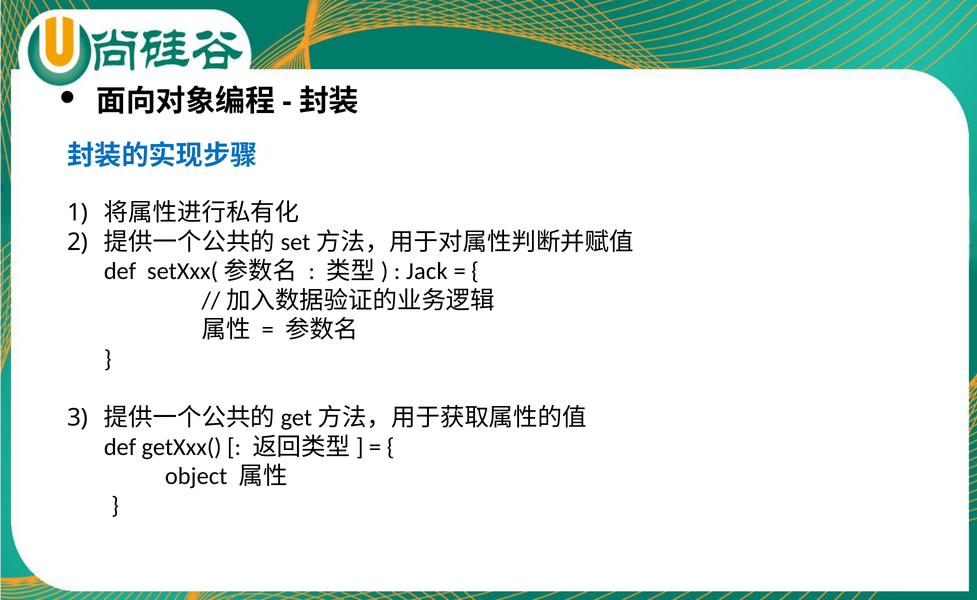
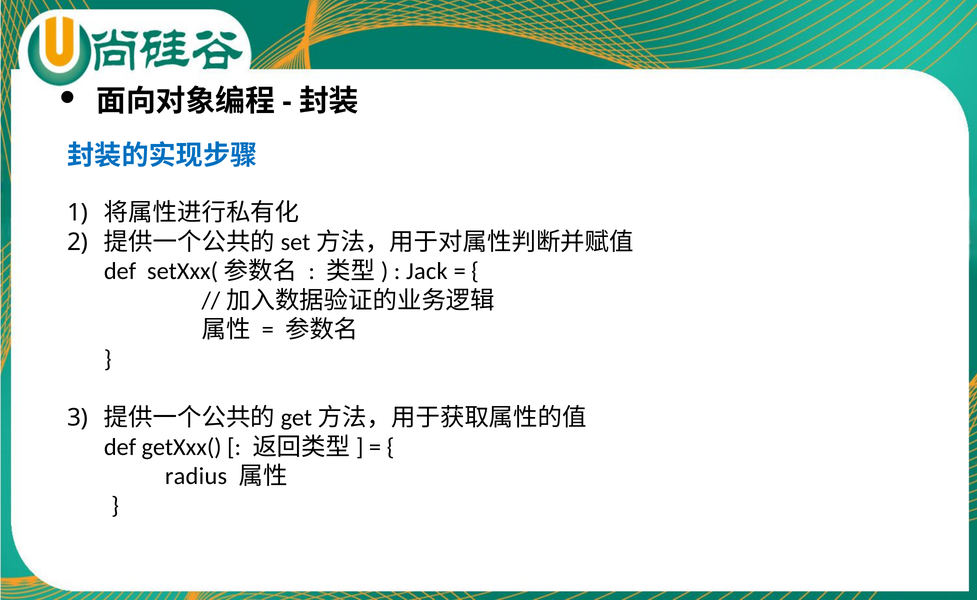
object: object -> radius
